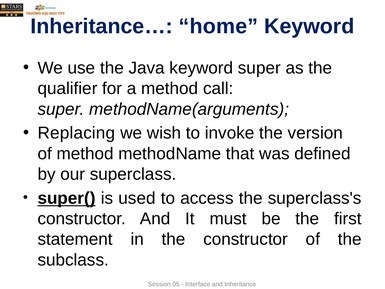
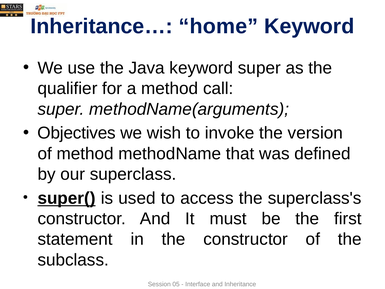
Replacing: Replacing -> Objectives
